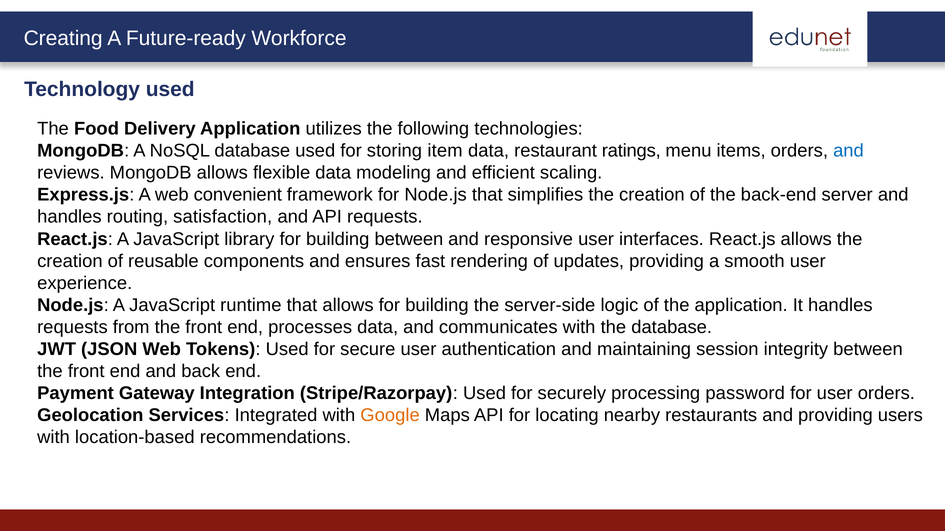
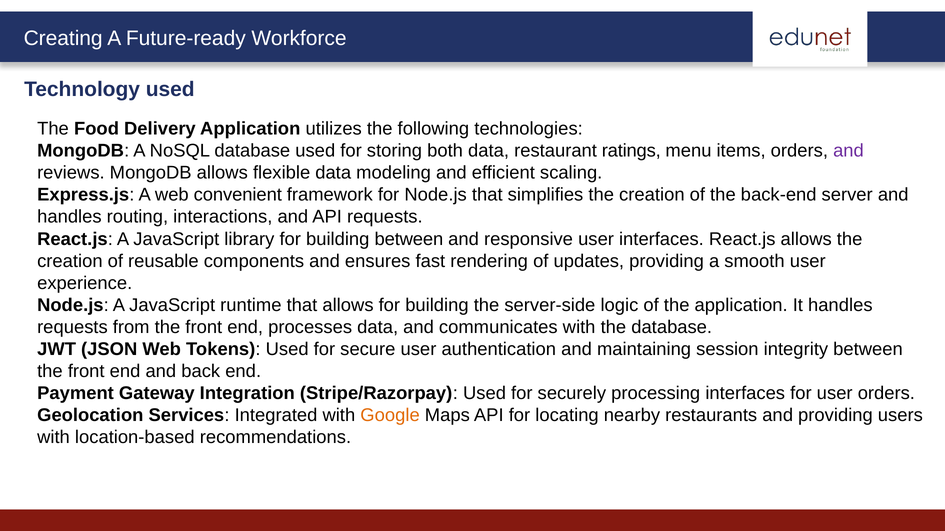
item: item -> both
and at (848, 151) colour: blue -> purple
satisfaction: satisfaction -> interactions
processing password: password -> interfaces
